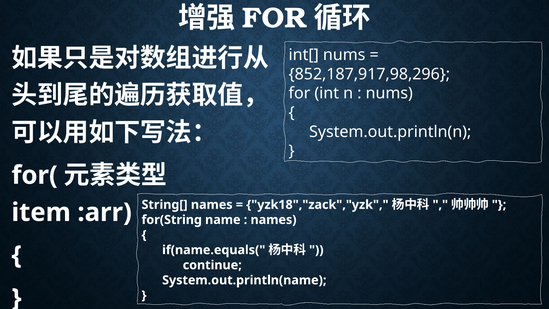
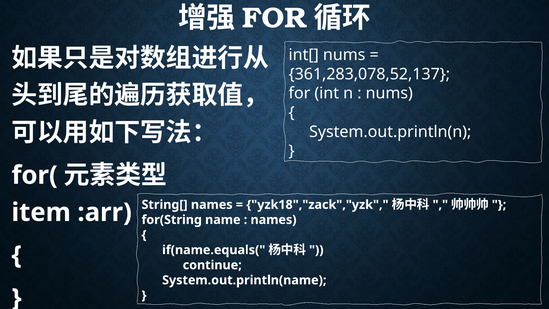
852,187,917,98,296: 852,187,917,98,296 -> 361,283,078,52,137
